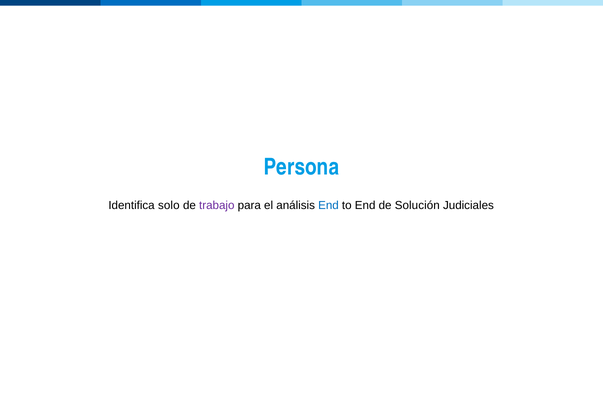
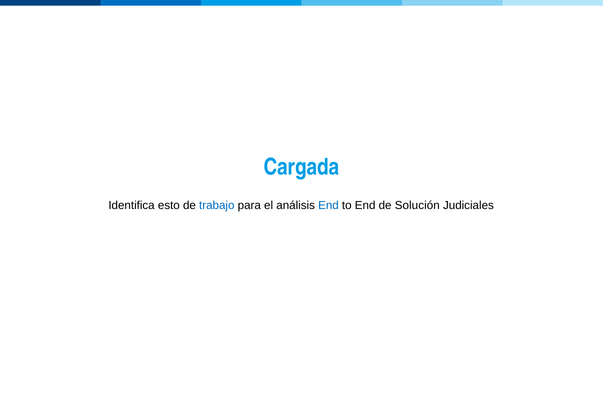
Persona: Persona -> Cargada
solo: solo -> esto
trabajo colour: purple -> blue
